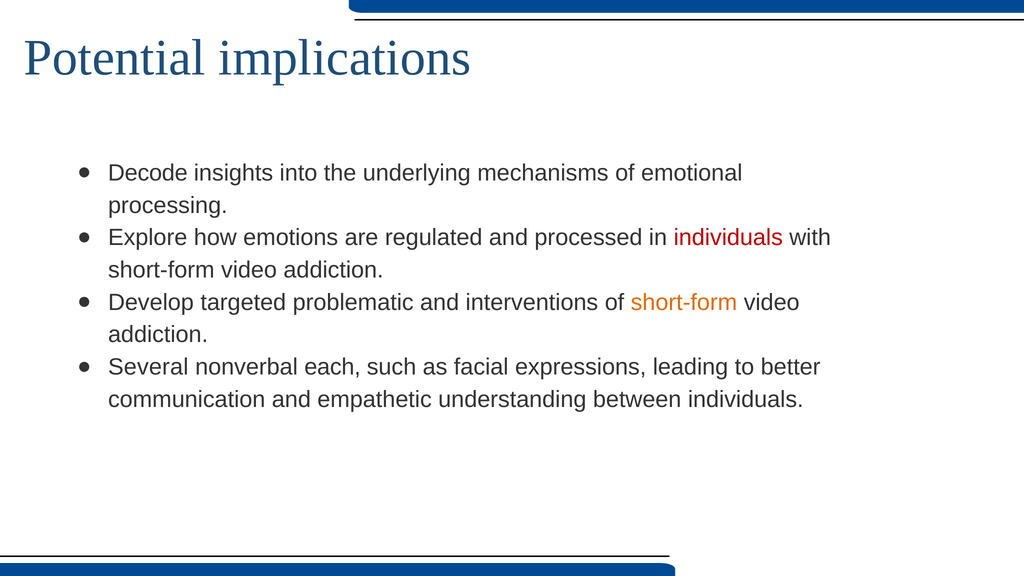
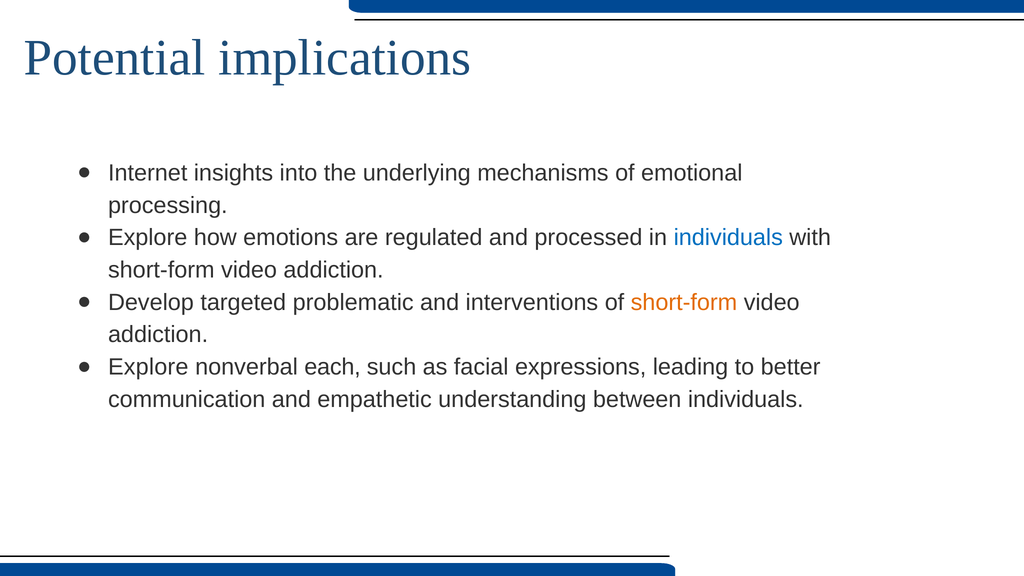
Decode: Decode -> Internet
individuals at (728, 238) colour: red -> blue
Several at (148, 367): Several -> Explore
